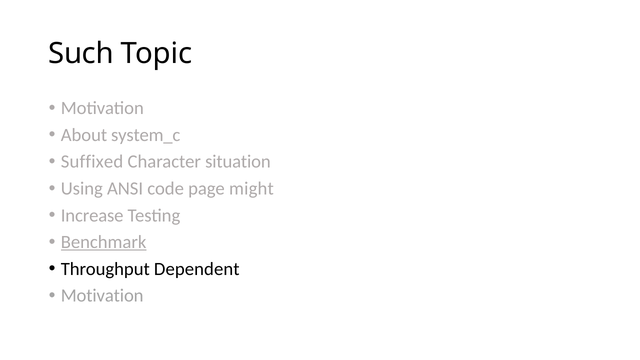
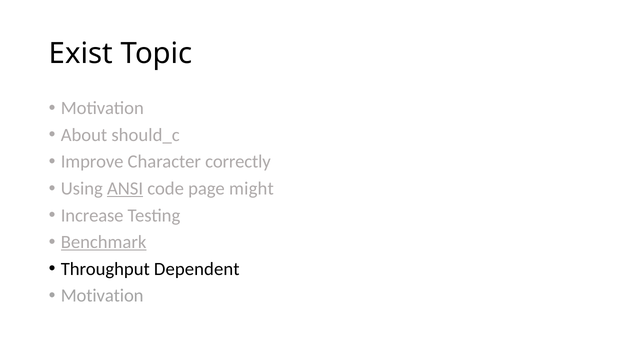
Such: Such -> Exist
system_c: system_c -> should_c
Suffixed: Suffixed -> Improve
situation: situation -> correctly
ANSI underline: none -> present
